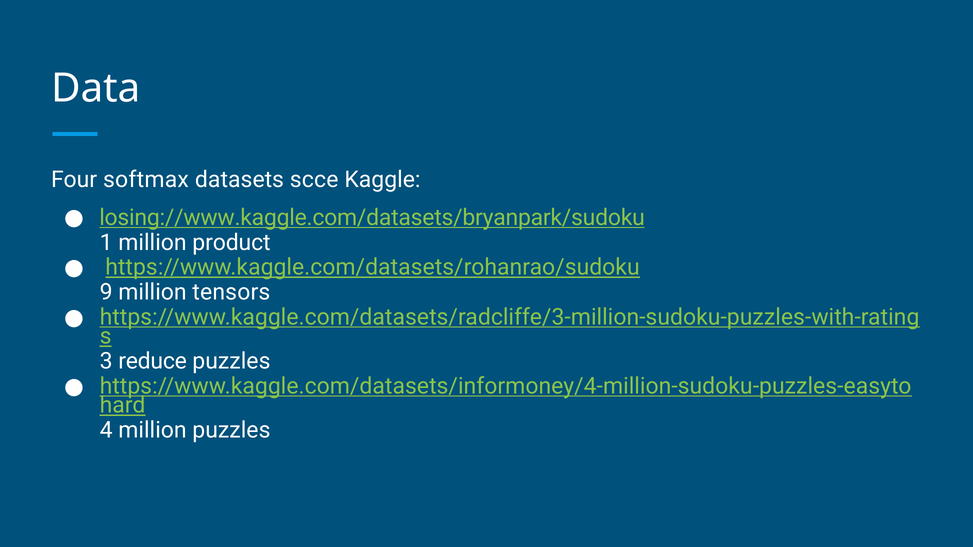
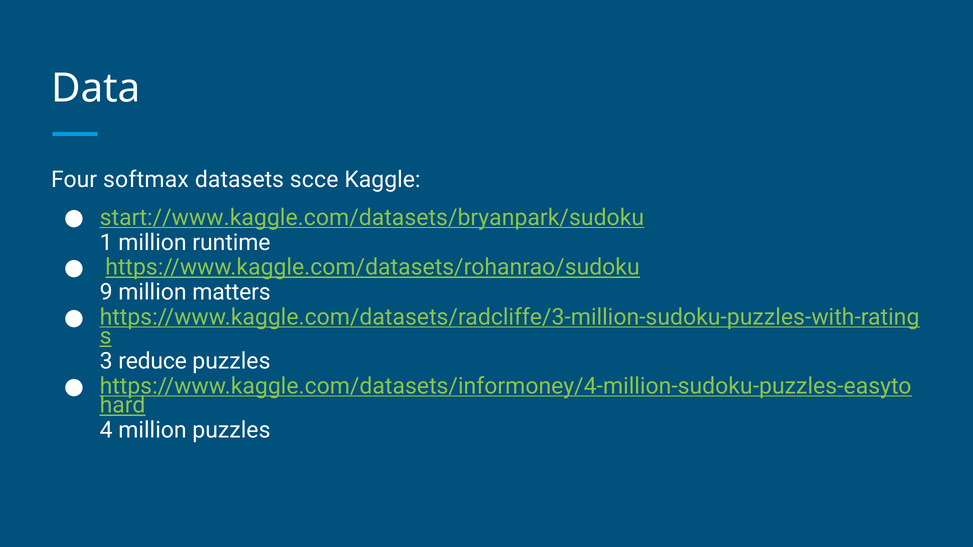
losing://www.kaggle.com/datasets/bryanpark/sudoku: losing://www.kaggle.com/datasets/bryanpark/sudoku -> start://www.kaggle.com/datasets/bryanpark/sudoku
product: product -> runtime
tensors: tensors -> matters
